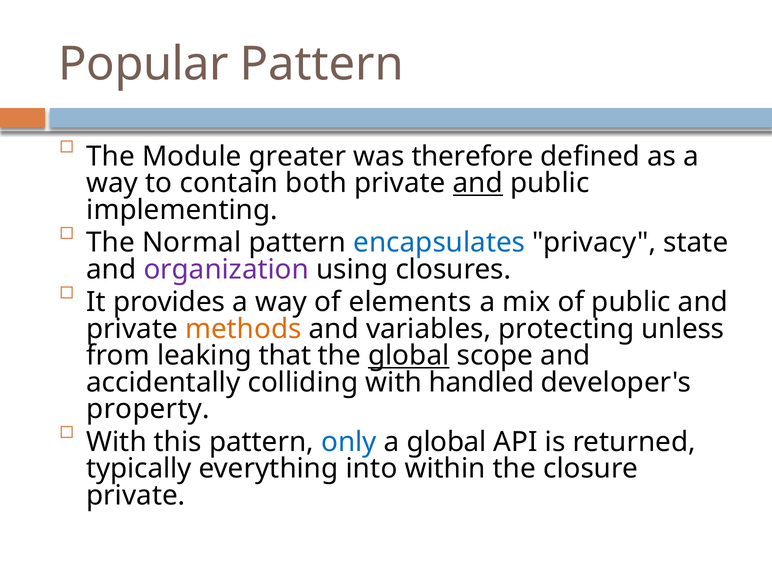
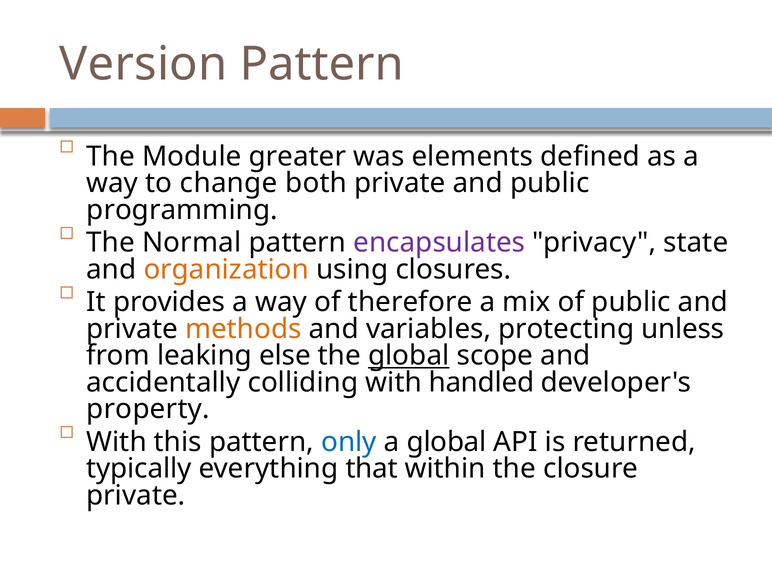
Popular: Popular -> Version
therefore: therefore -> elements
contain: contain -> change
and at (478, 183) underline: present -> none
implementing: implementing -> programming
encapsulates colour: blue -> purple
organization colour: purple -> orange
elements: elements -> therefore
that: that -> else
into: into -> that
